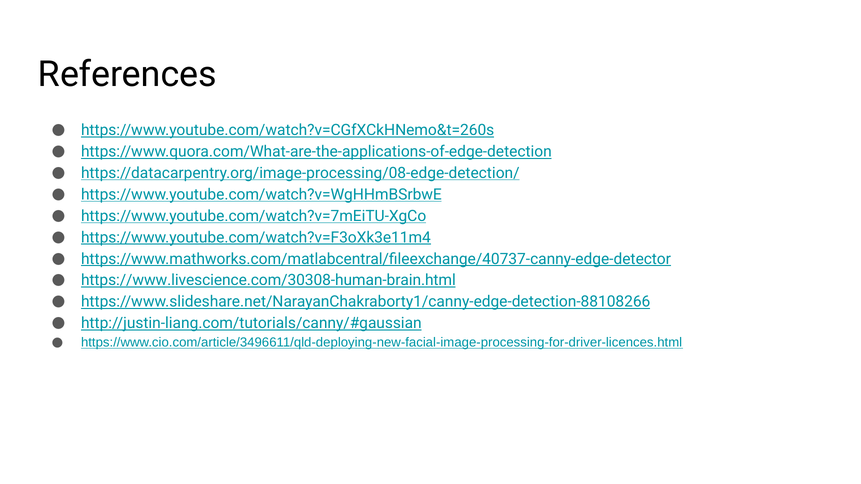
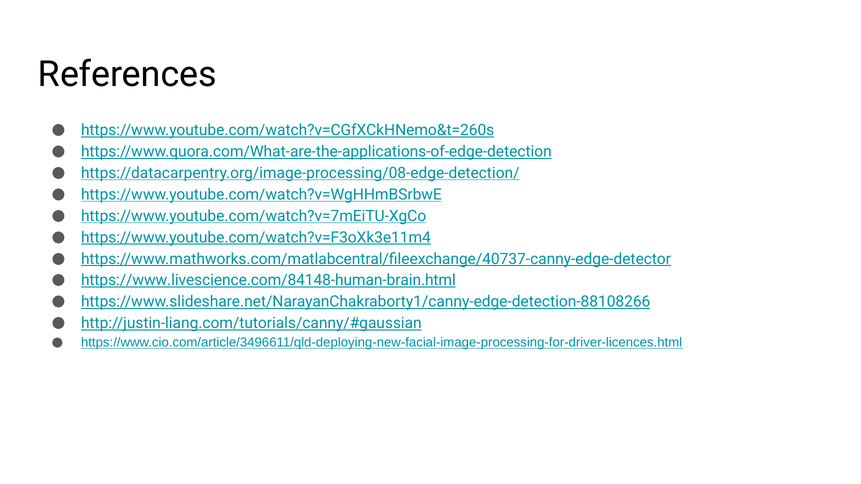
https://www.livescience.com/30308-human-brain.html: https://www.livescience.com/30308-human-brain.html -> https://www.livescience.com/84148-human-brain.html
